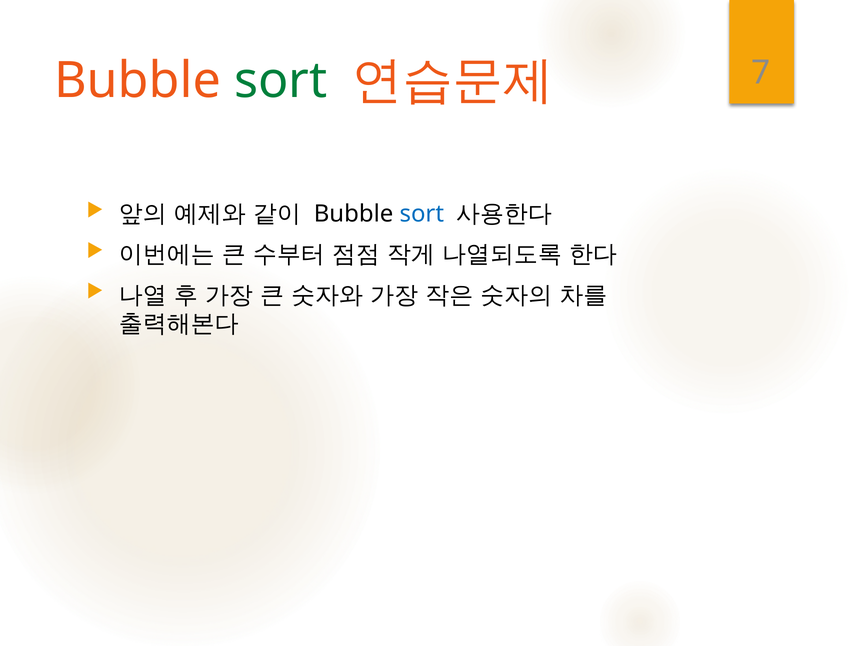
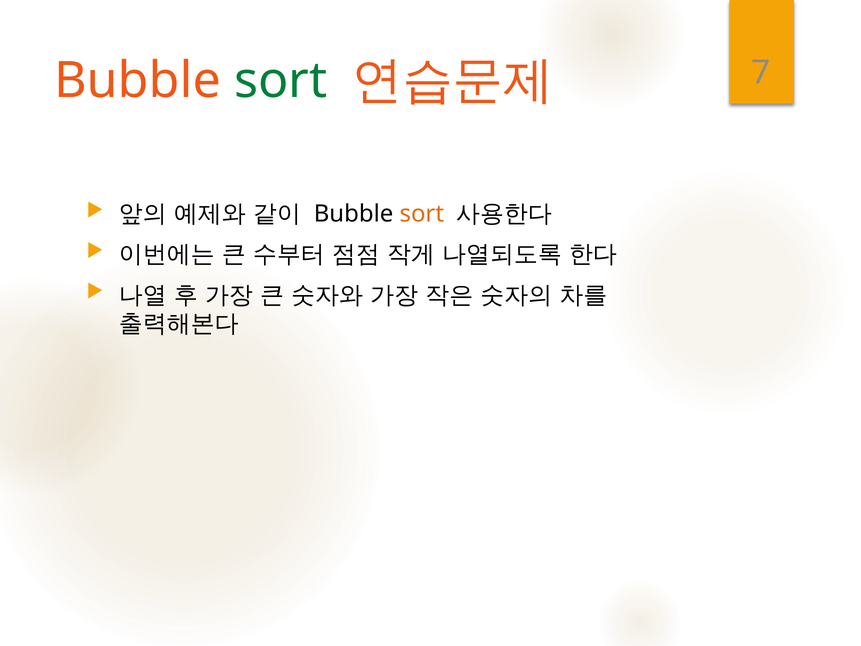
sort at (422, 214) colour: blue -> orange
